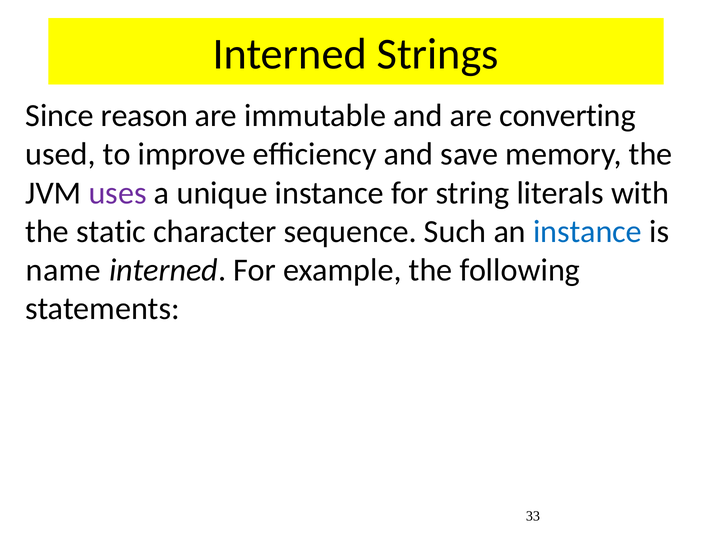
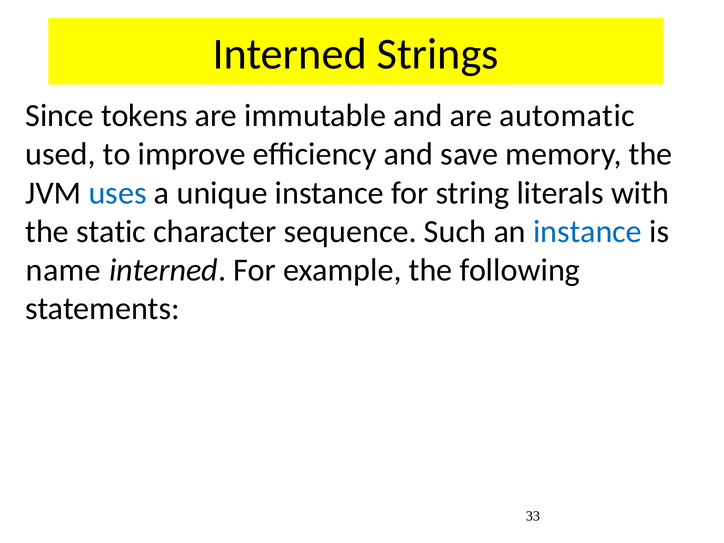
reason: reason -> tokens
converting: converting -> automatic
uses colour: purple -> blue
